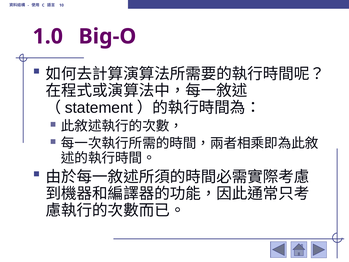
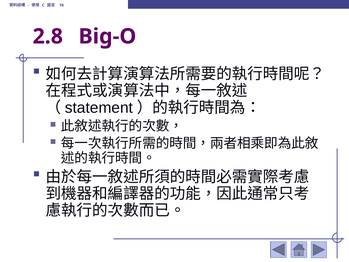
1.0: 1.0 -> 2.8
